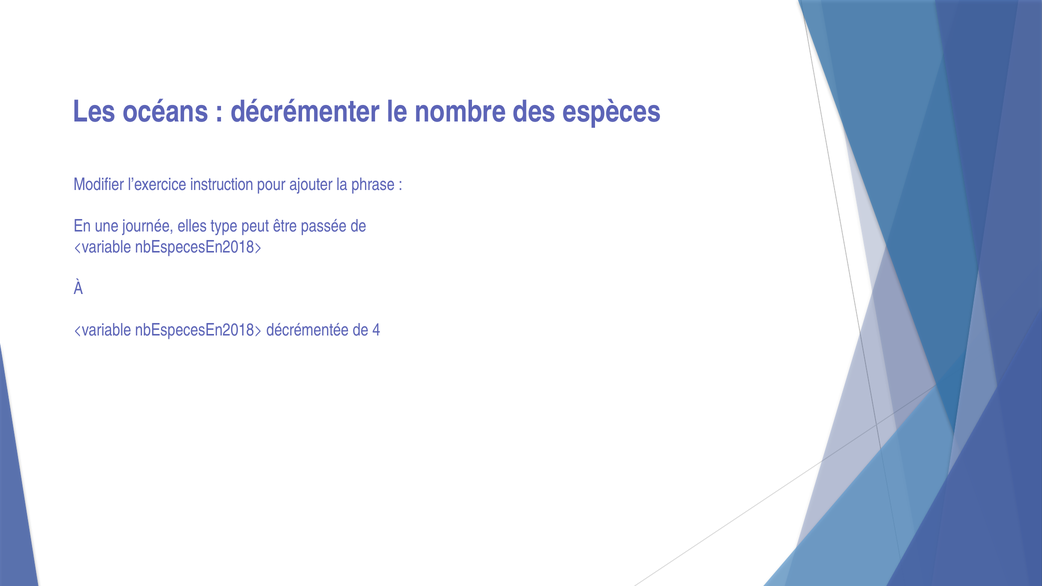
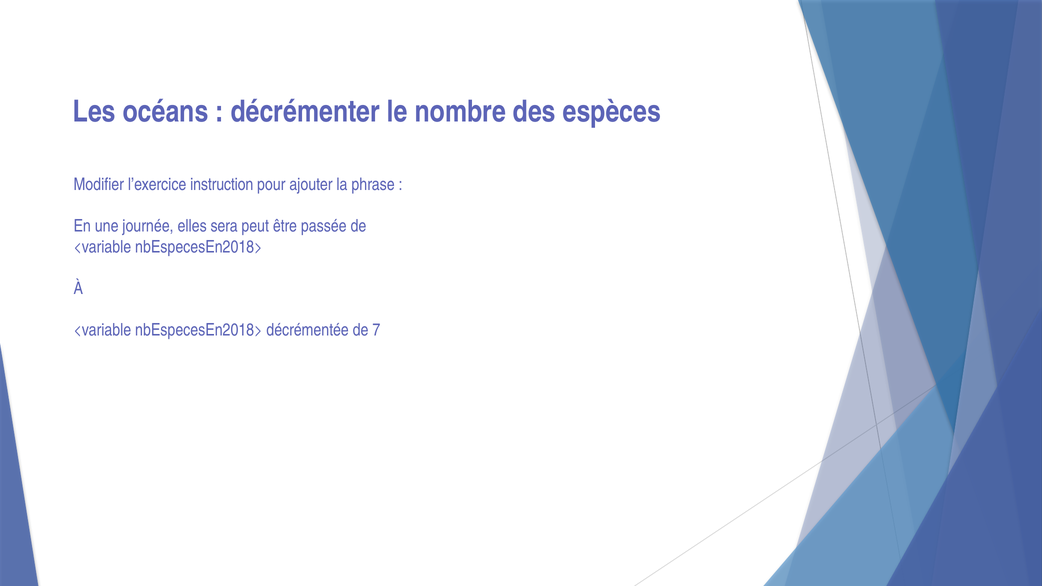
type: type -> sera
4: 4 -> 7
